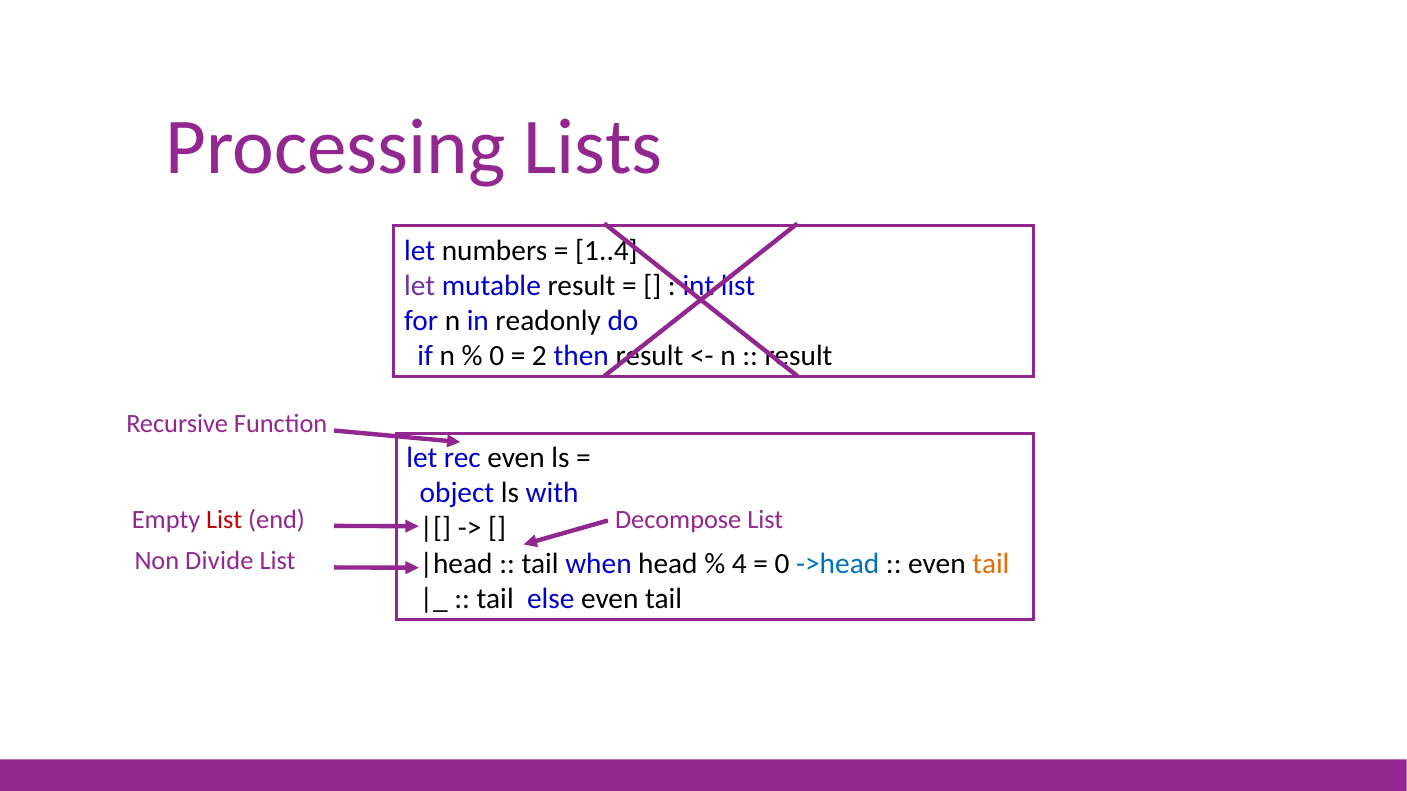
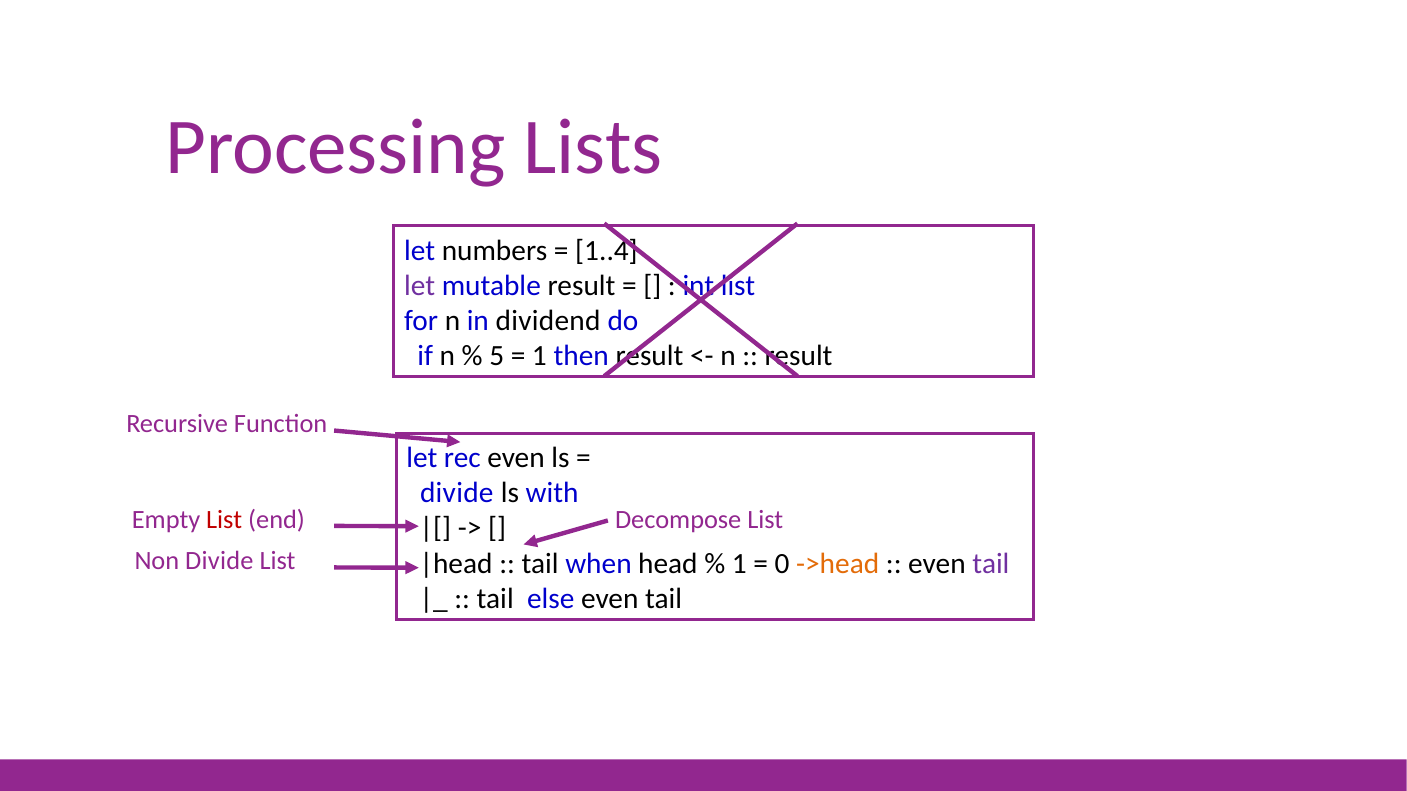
readonly: readonly -> dividend
0 at (497, 356): 0 -> 5
2 at (539, 356): 2 -> 1
object at (457, 493): object -> divide
4 at (739, 564): 4 -> 1
->head colour: blue -> orange
tail at (991, 564) colour: orange -> purple
